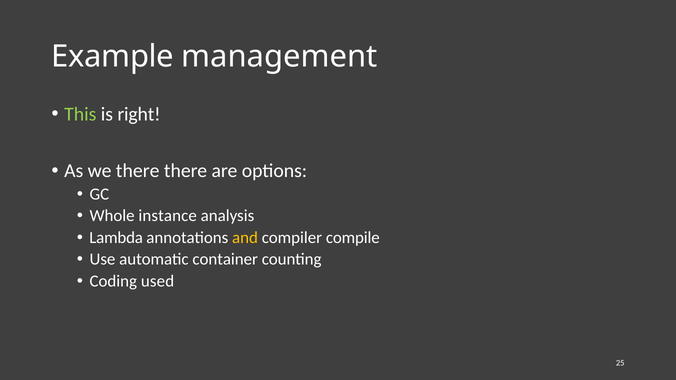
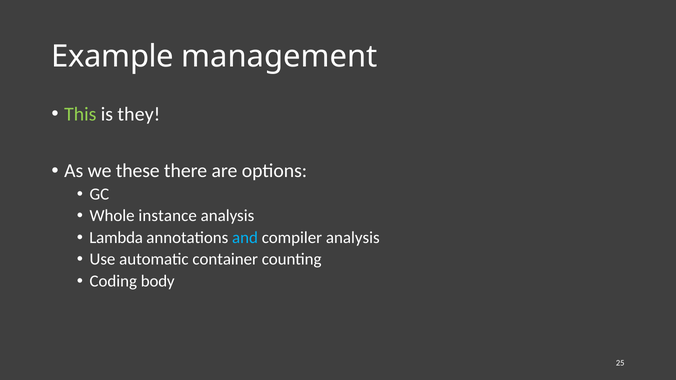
right: right -> they
we there: there -> these
and colour: yellow -> light blue
compiler compile: compile -> analysis
used: used -> body
